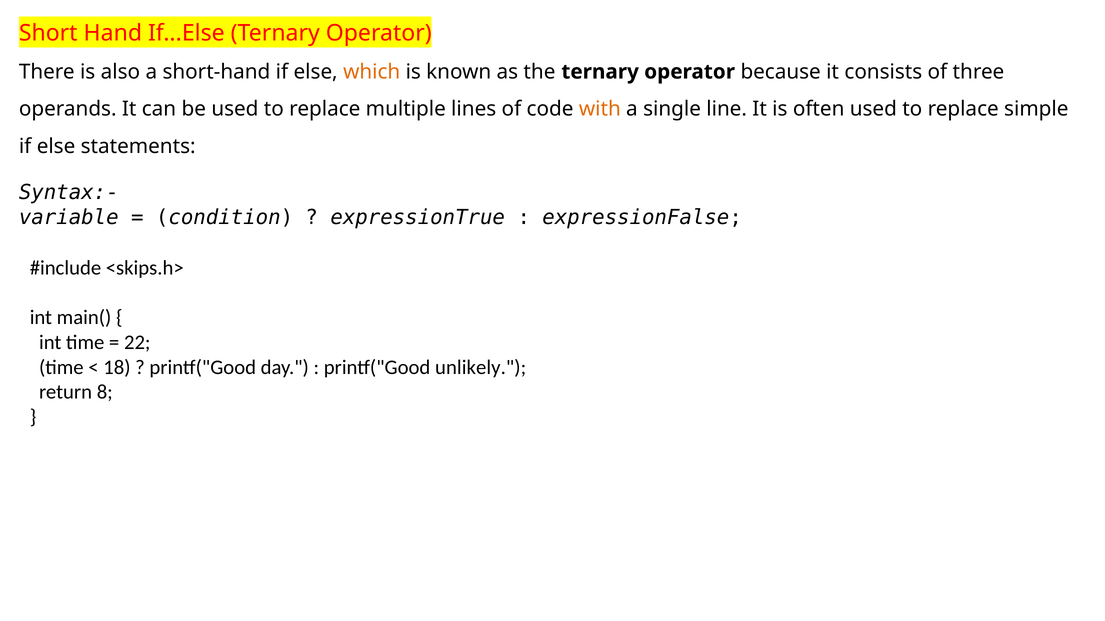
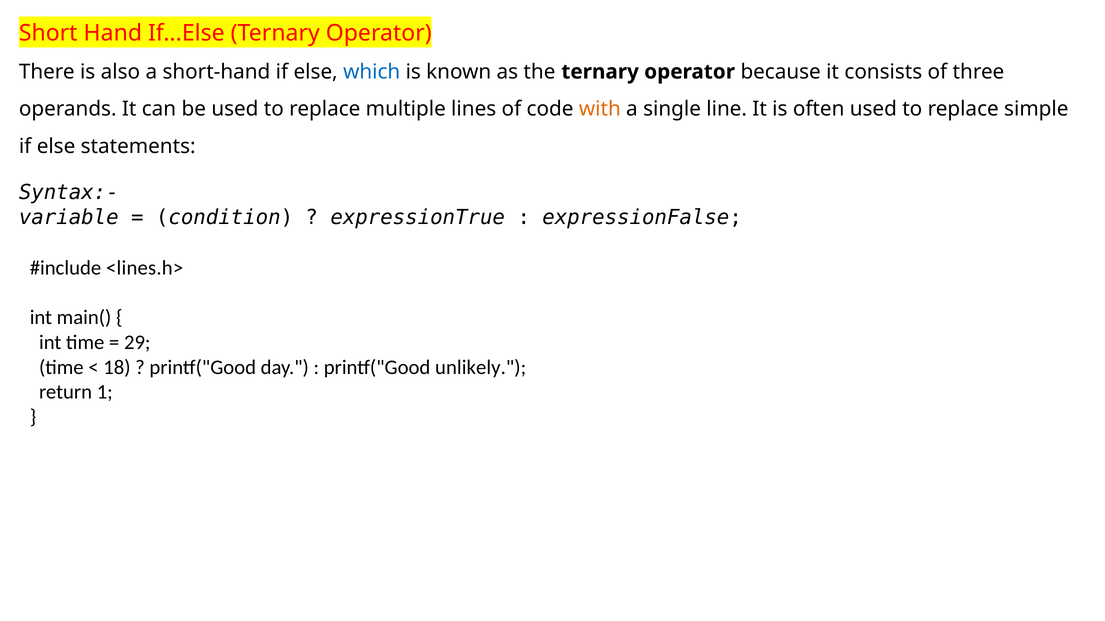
which colour: orange -> blue
<skips.h>: <skips.h> -> <lines.h>
22: 22 -> 29
8: 8 -> 1
